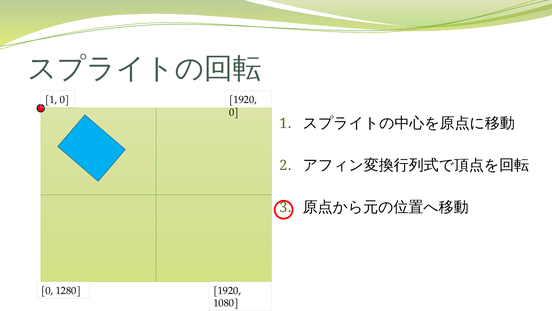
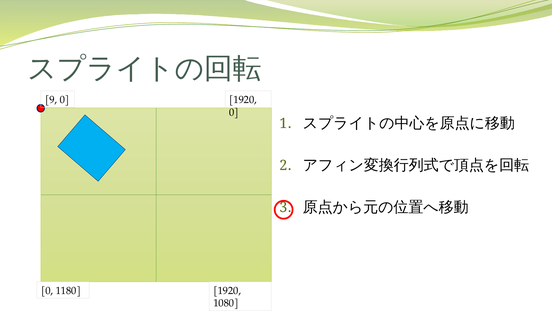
1 at (51, 100): 1 -> 9
1280: 1280 -> 1180
